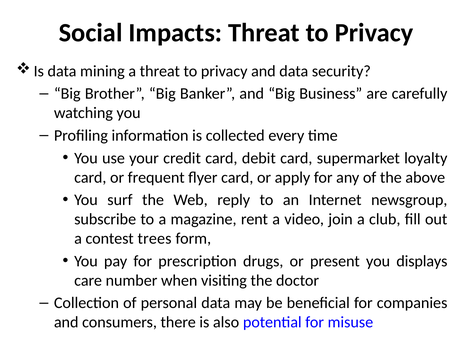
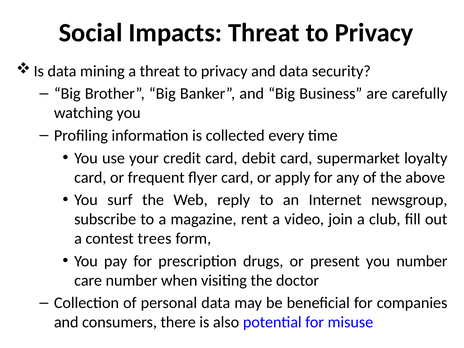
you displays: displays -> number
